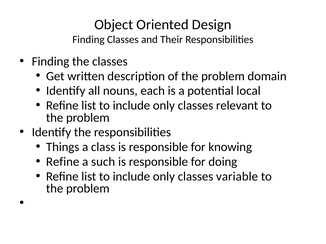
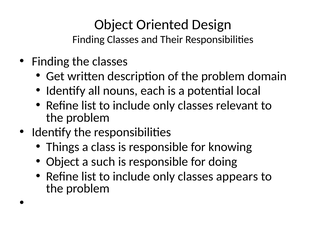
Refine at (63, 162): Refine -> Object
variable: variable -> appears
